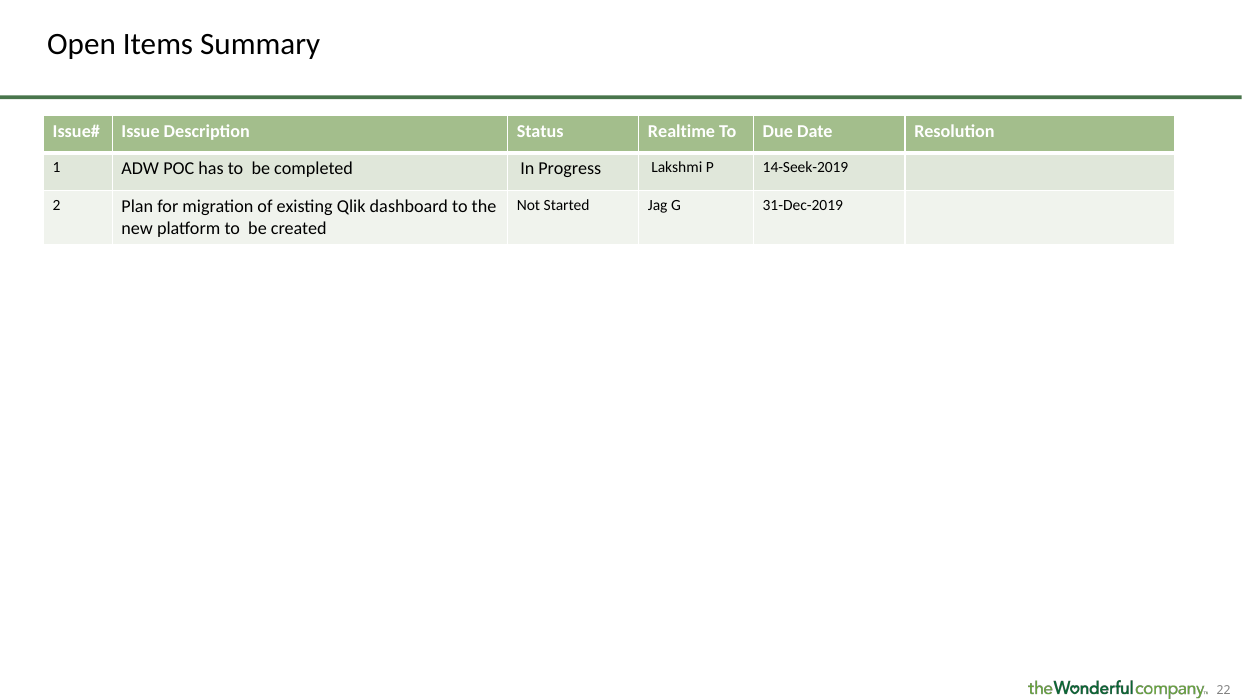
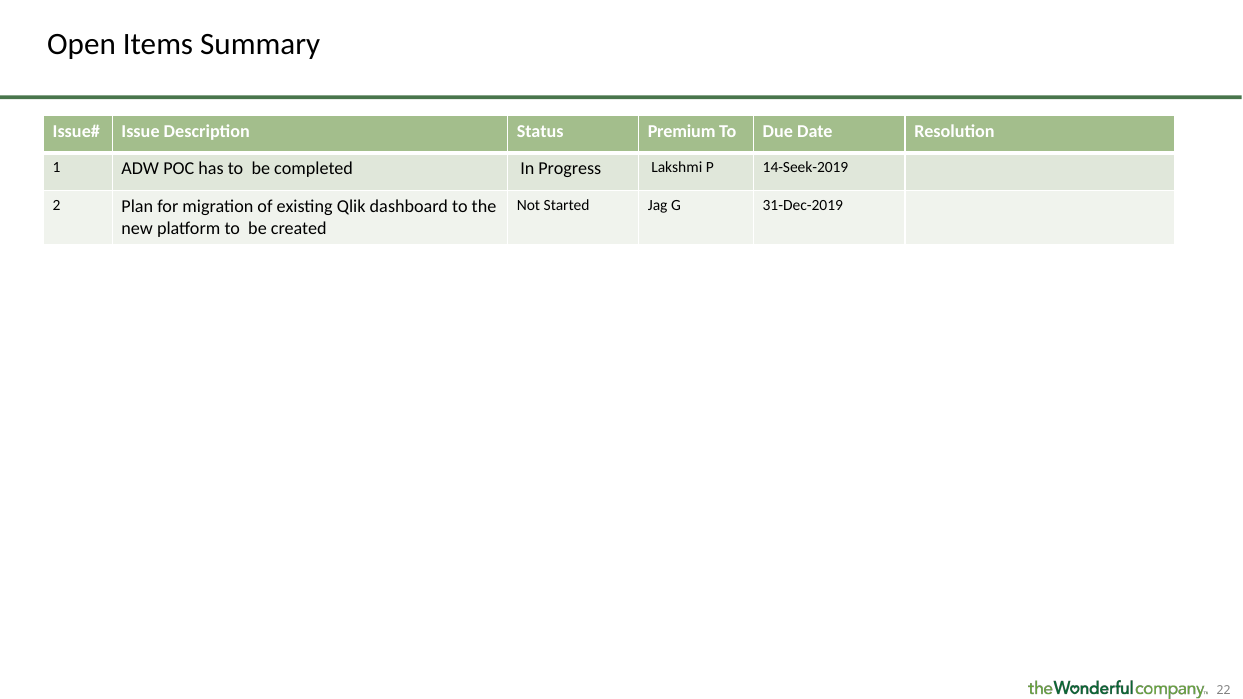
Realtime: Realtime -> Premium
